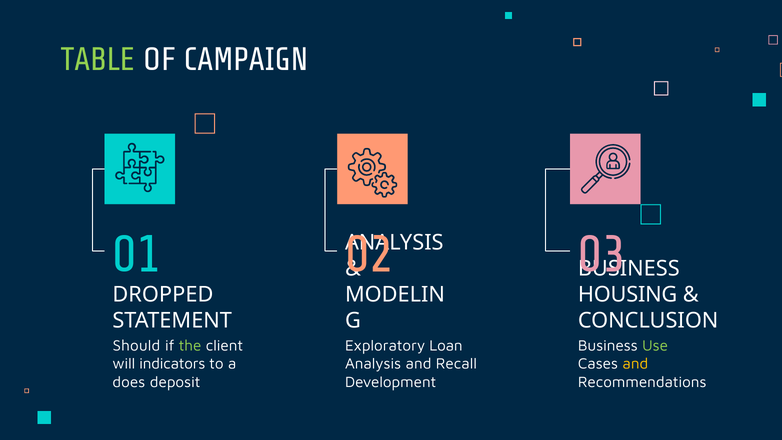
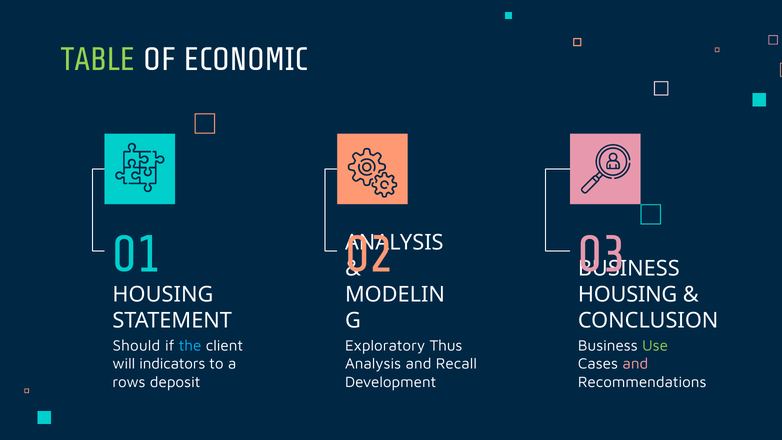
CAMPAIGN: CAMPAIGN -> ECONOMIC
DROPPED at (163, 294): DROPPED -> HOUSING
the colour: light green -> light blue
Loan: Loan -> Thus
and at (635, 364) colour: yellow -> pink
does: does -> rows
